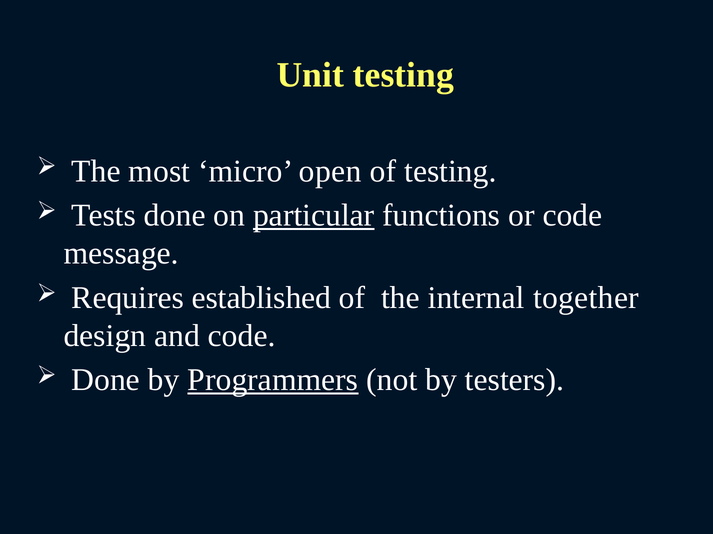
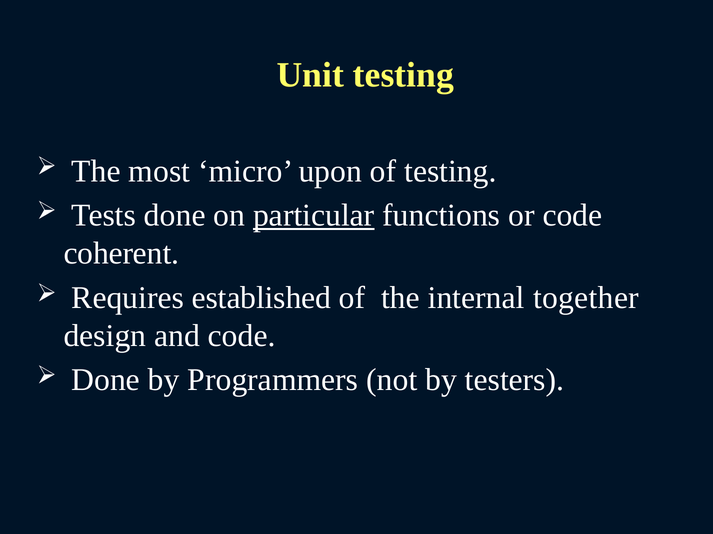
open: open -> upon
message: message -> coherent
Programmers underline: present -> none
